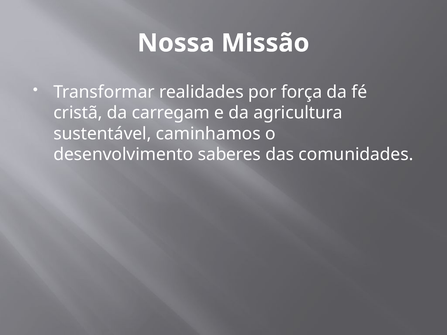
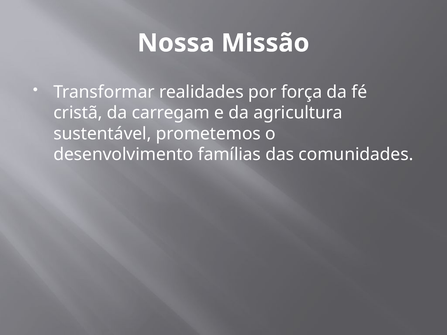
caminhamos: caminhamos -> prometemos
saberes: saberes -> famílias
